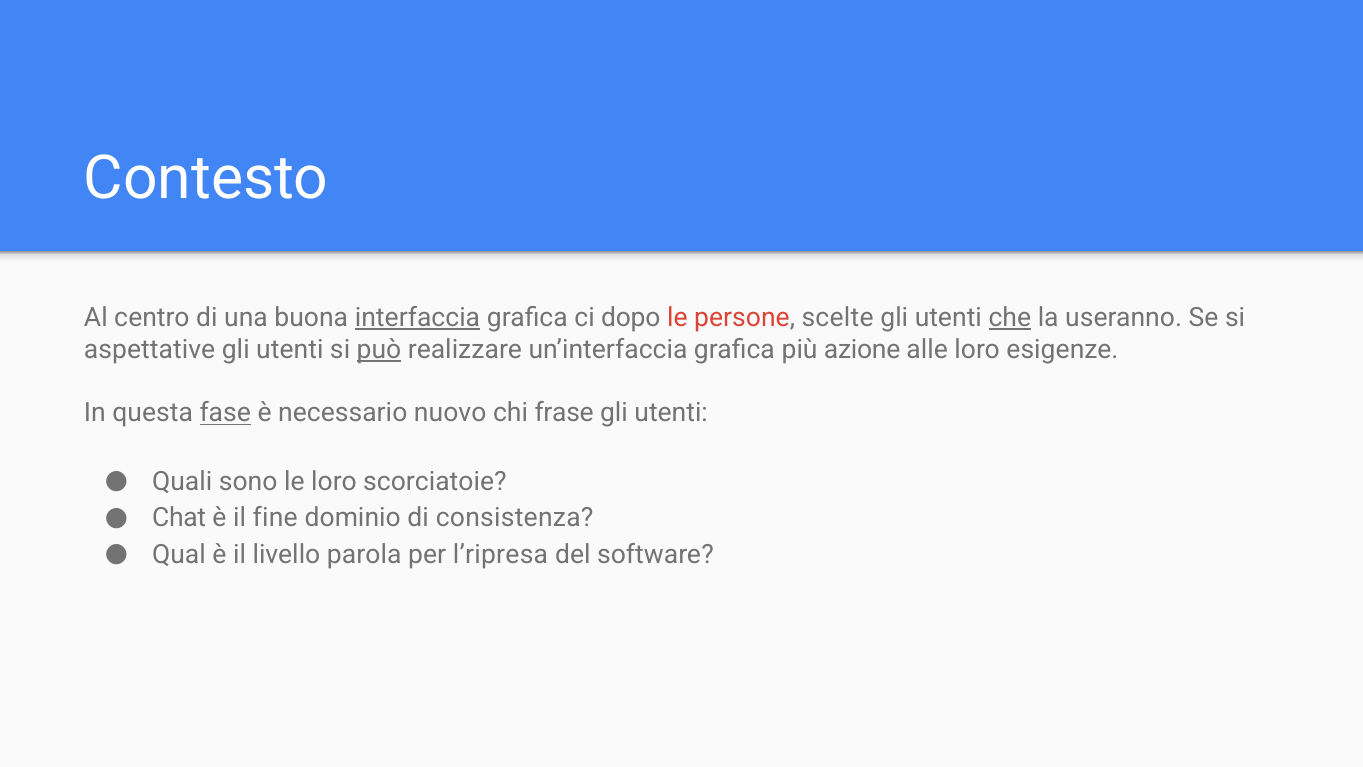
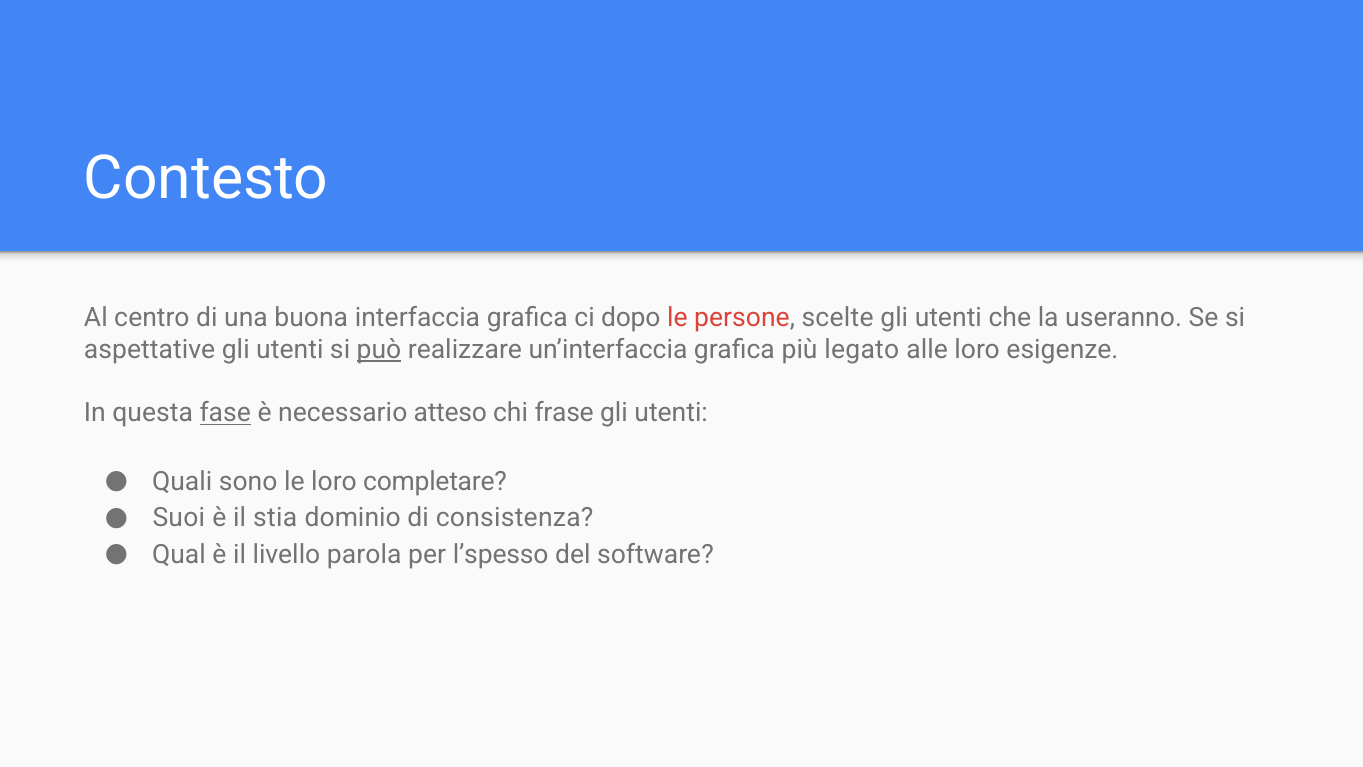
interfaccia underline: present -> none
che underline: present -> none
azione: azione -> legato
nuovo: nuovo -> atteso
scorciatoie: scorciatoie -> completare
Chat: Chat -> Suoi
fine: fine -> stia
l’ripresa: l’ripresa -> l’spesso
